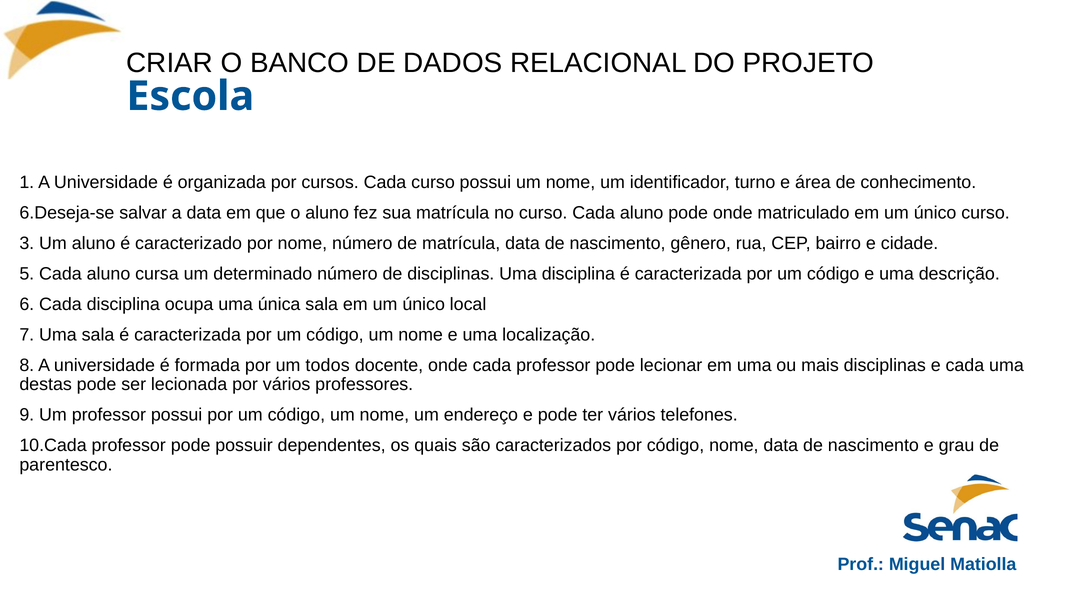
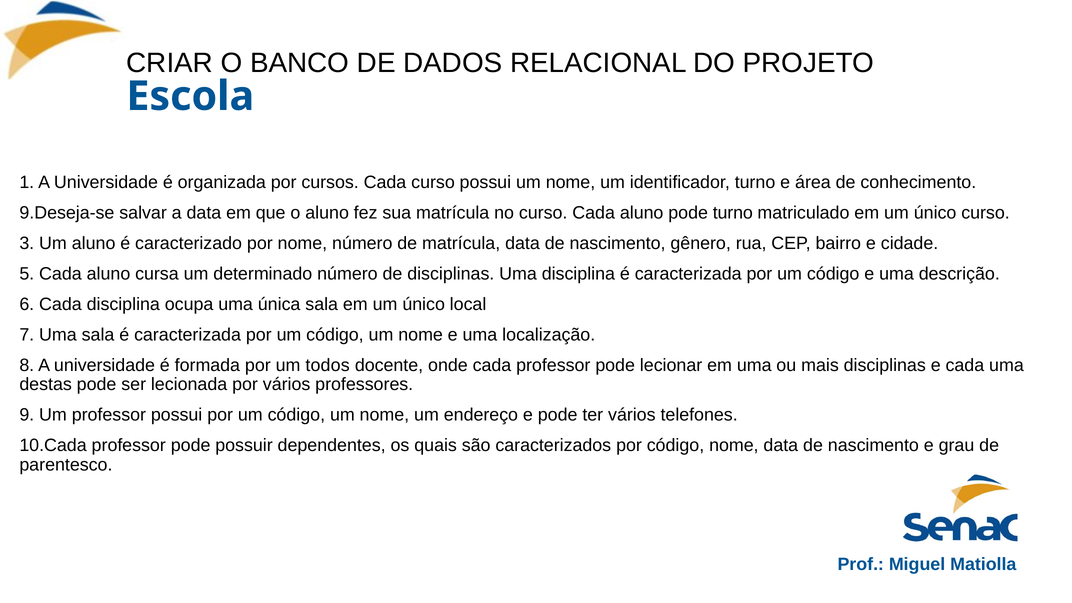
6.Deseja-se: 6.Deseja-se -> 9.Deseja-se
pode onde: onde -> turno
